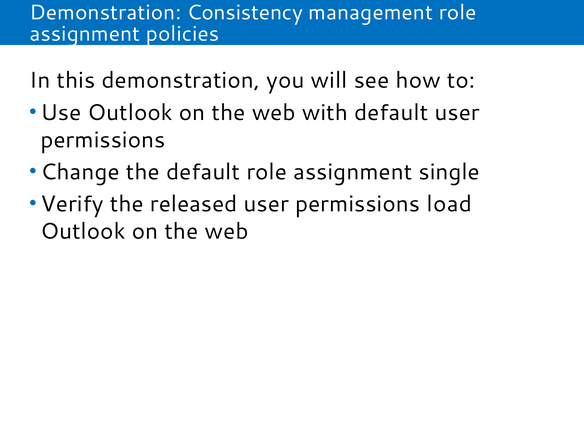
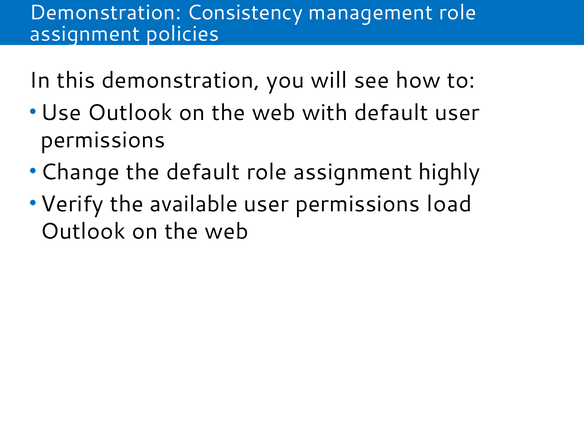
single: single -> highly
released: released -> available
